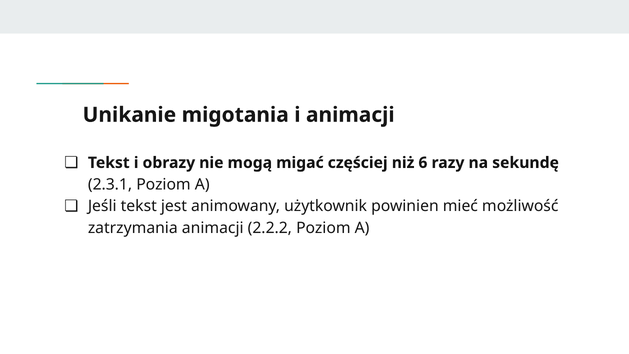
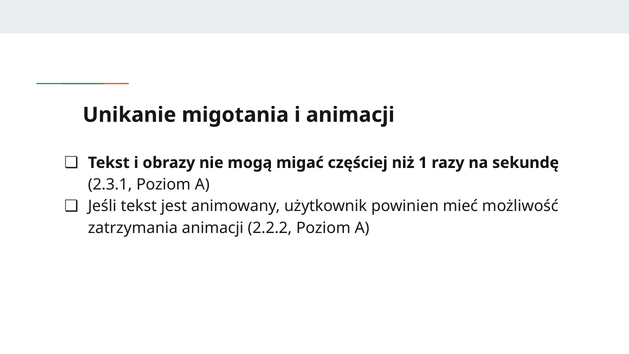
6: 6 -> 1
